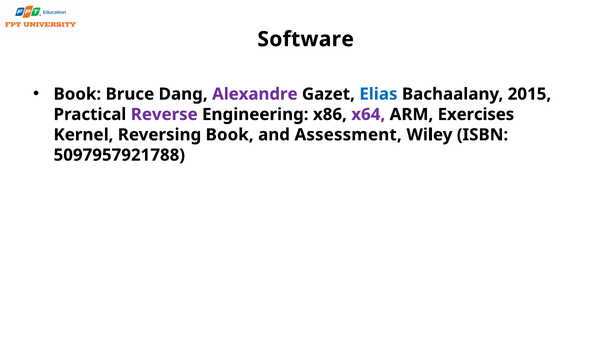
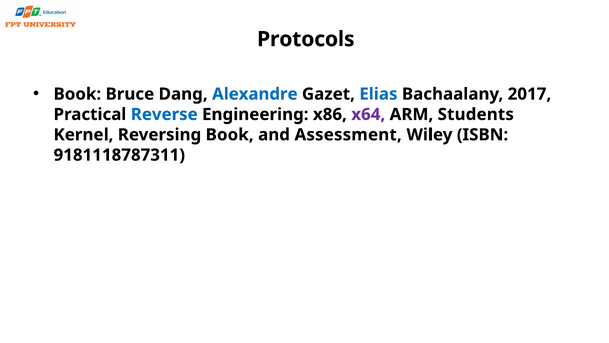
Software: Software -> Protocols
Alexandre colour: purple -> blue
2015: 2015 -> 2017
Reverse colour: purple -> blue
Exercises: Exercises -> Students
5097957921788: 5097957921788 -> 9181118787311
